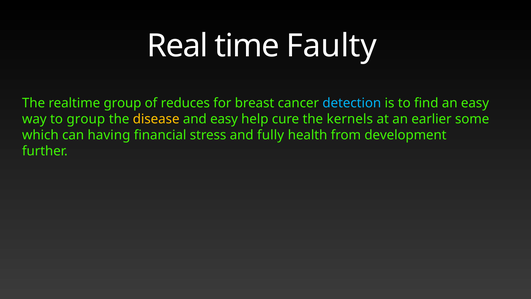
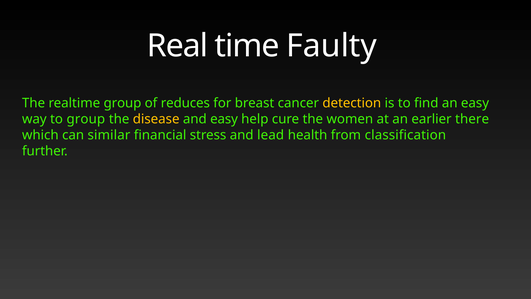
detection colour: light blue -> yellow
kernels: kernels -> women
some: some -> there
having: having -> similar
fully: fully -> lead
development: development -> classification
